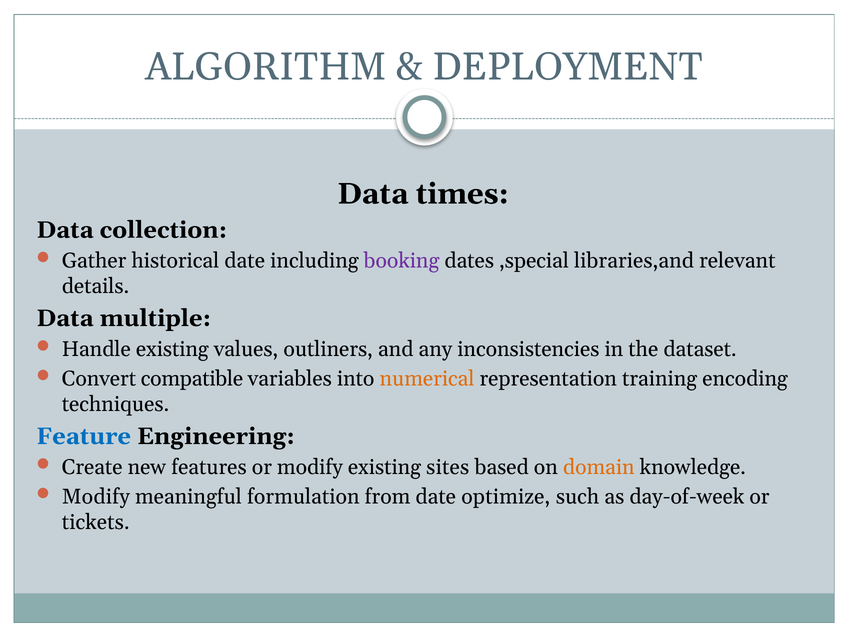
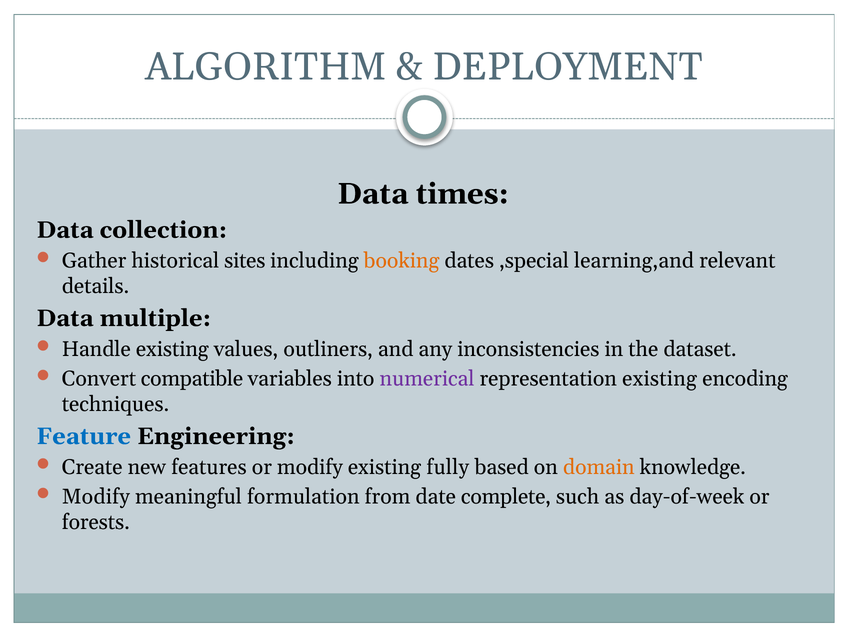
historical date: date -> sites
booking colour: purple -> orange
libraries,and: libraries,and -> learning,and
numerical colour: orange -> purple
representation training: training -> existing
sites: sites -> fully
optimize: optimize -> complete
tickets: tickets -> forests
